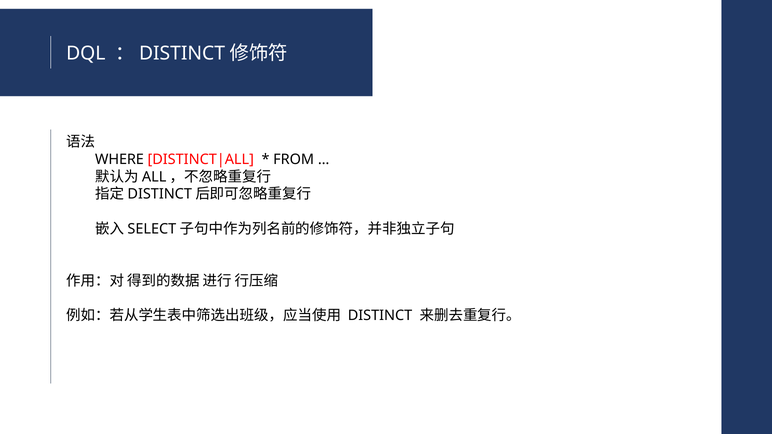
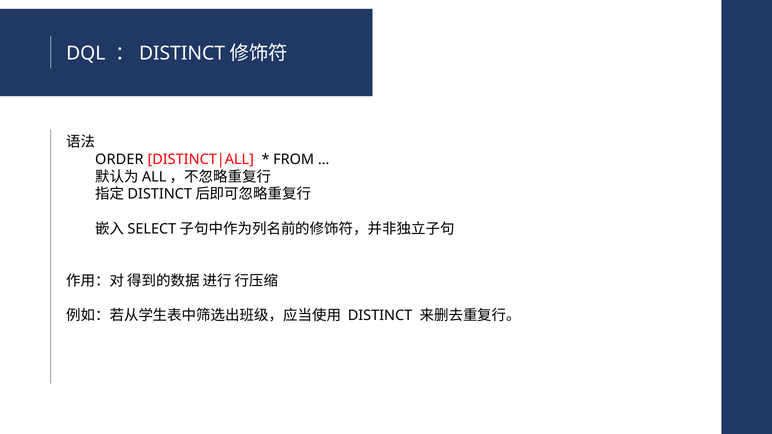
WHERE: WHERE -> ORDER
